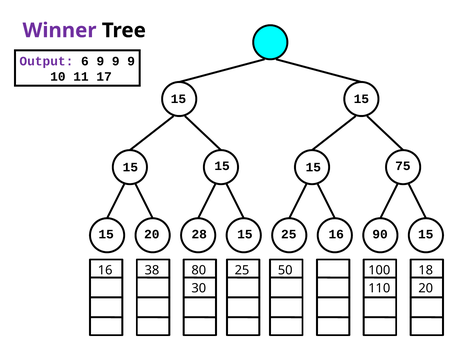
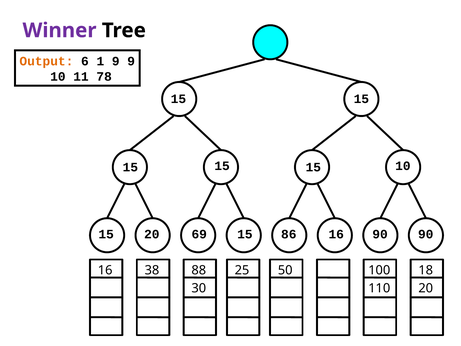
Output colour: purple -> orange
6 9: 9 -> 1
17: 17 -> 78
15 75: 75 -> 10
28: 28 -> 69
25 at (289, 234): 25 -> 86
90 15: 15 -> 90
80: 80 -> 88
